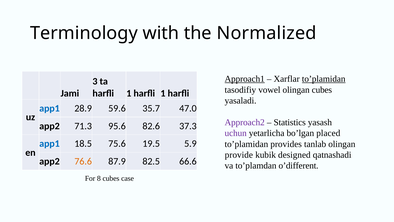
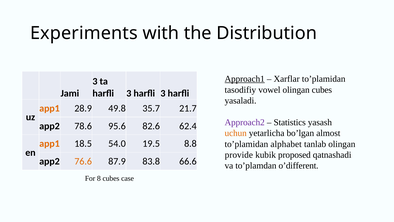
Terminology: Terminology -> Experiments
Normalized: Normalized -> Distribution
to’plamidan at (324, 79) underline: present -> none
1 at (129, 93): 1 -> 3
1 at (163, 93): 1 -> 3
app1 at (49, 108) colour: blue -> orange
59.6: 59.6 -> 49.8
47.0: 47.0 -> 21.7
71.3: 71.3 -> 78.6
37.3: 37.3 -> 62.4
uchun colour: purple -> orange
placed: placed -> almost
app1 at (49, 143) colour: blue -> orange
75.6: 75.6 -> 54.0
5.9: 5.9 -> 8.8
provides: provides -> alphabet
designed: designed -> proposed
82.5: 82.5 -> 83.8
